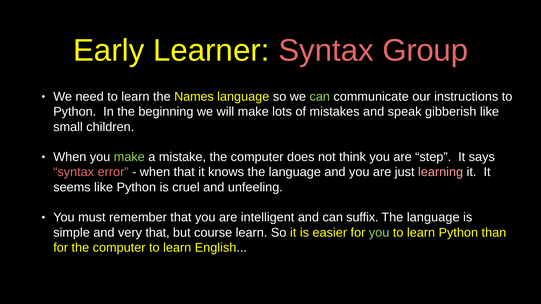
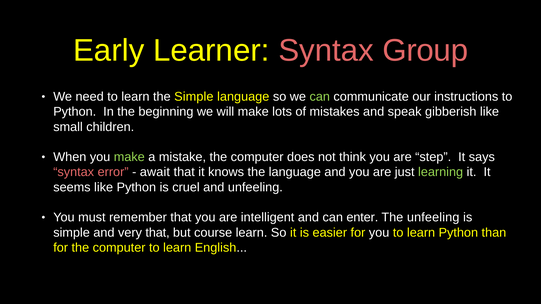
the Names: Names -> Simple
when at (155, 172): when -> await
learning colour: pink -> light green
suffix: suffix -> enter
language at (433, 218): language -> unfeeling
you at (379, 233) colour: light green -> white
